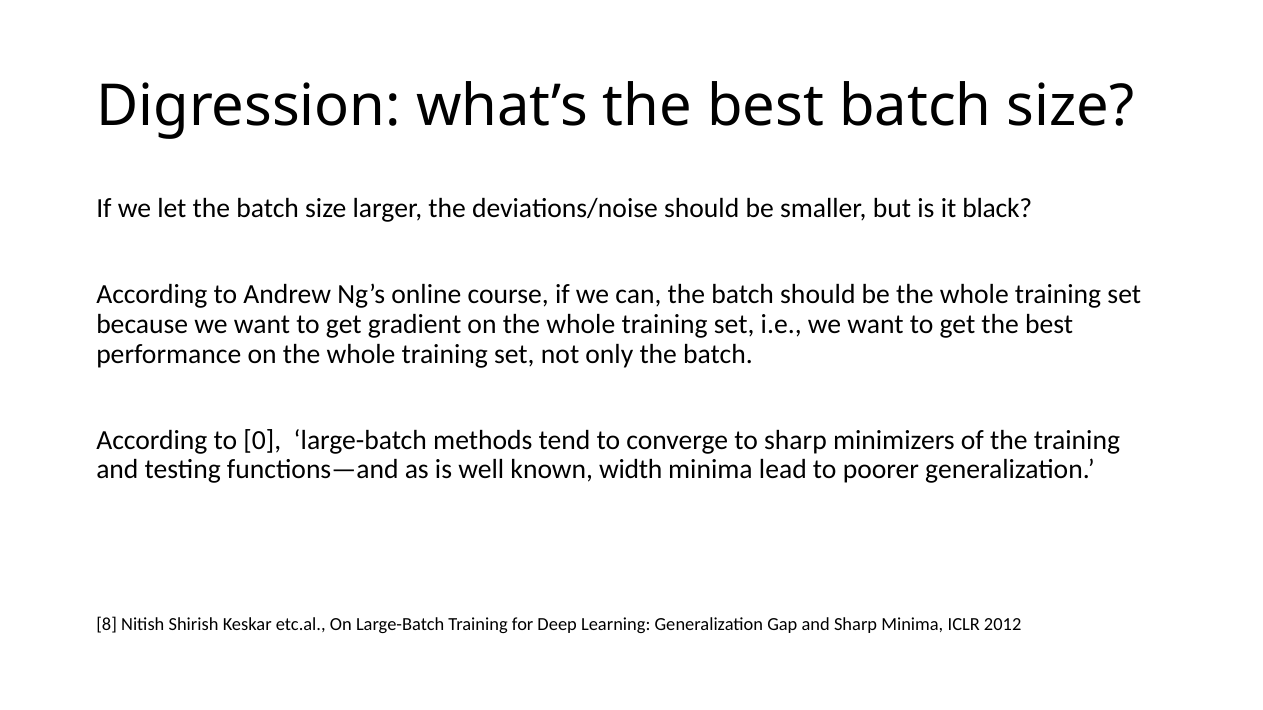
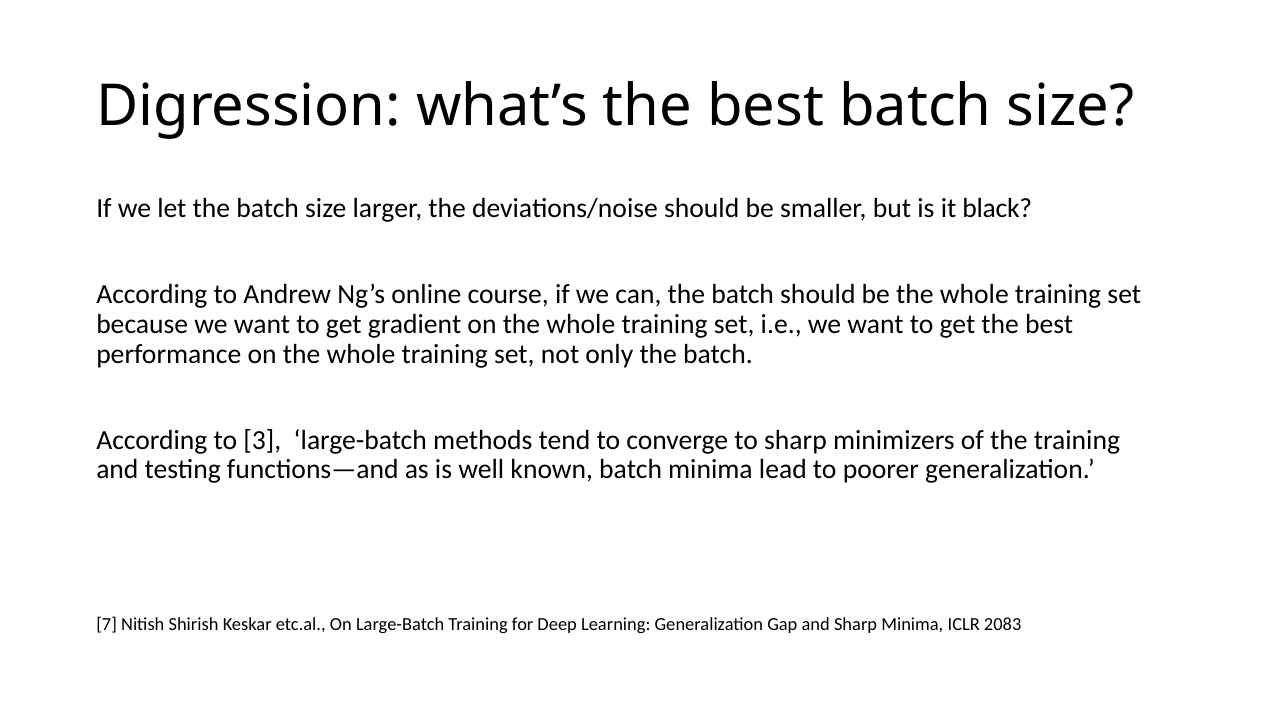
0: 0 -> 3
known width: width -> batch
8: 8 -> 7
2012: 2012 -> 2083
